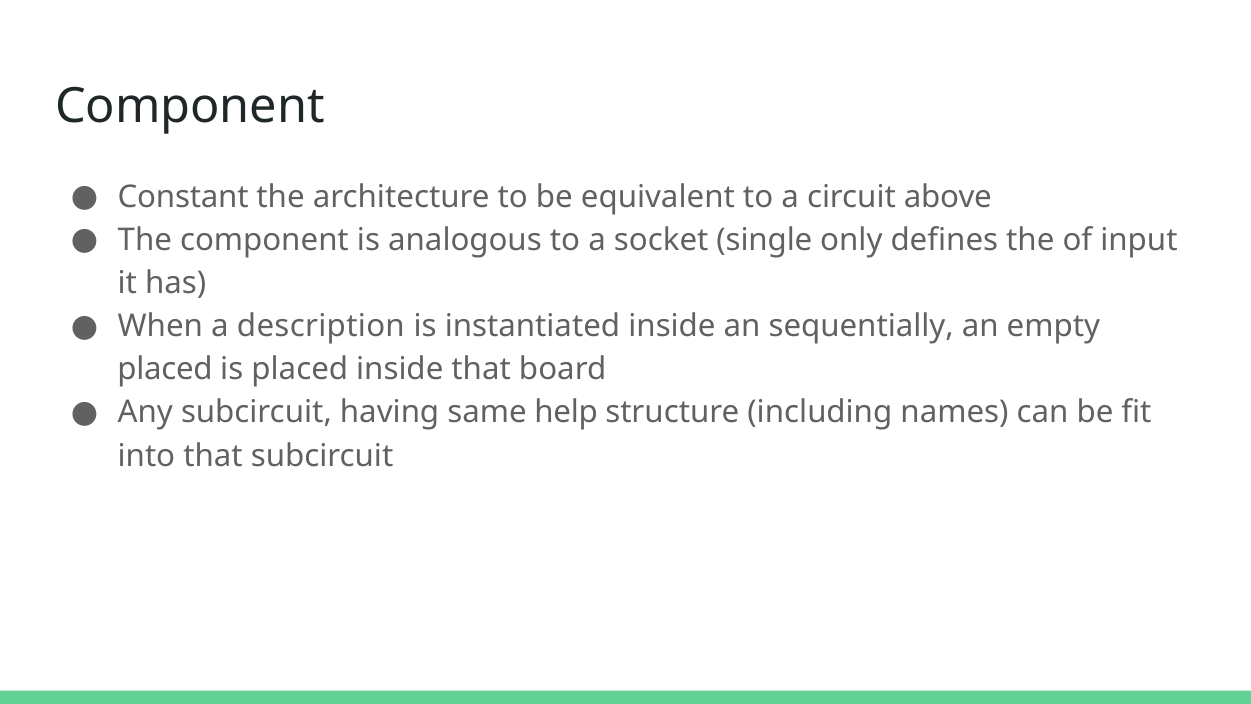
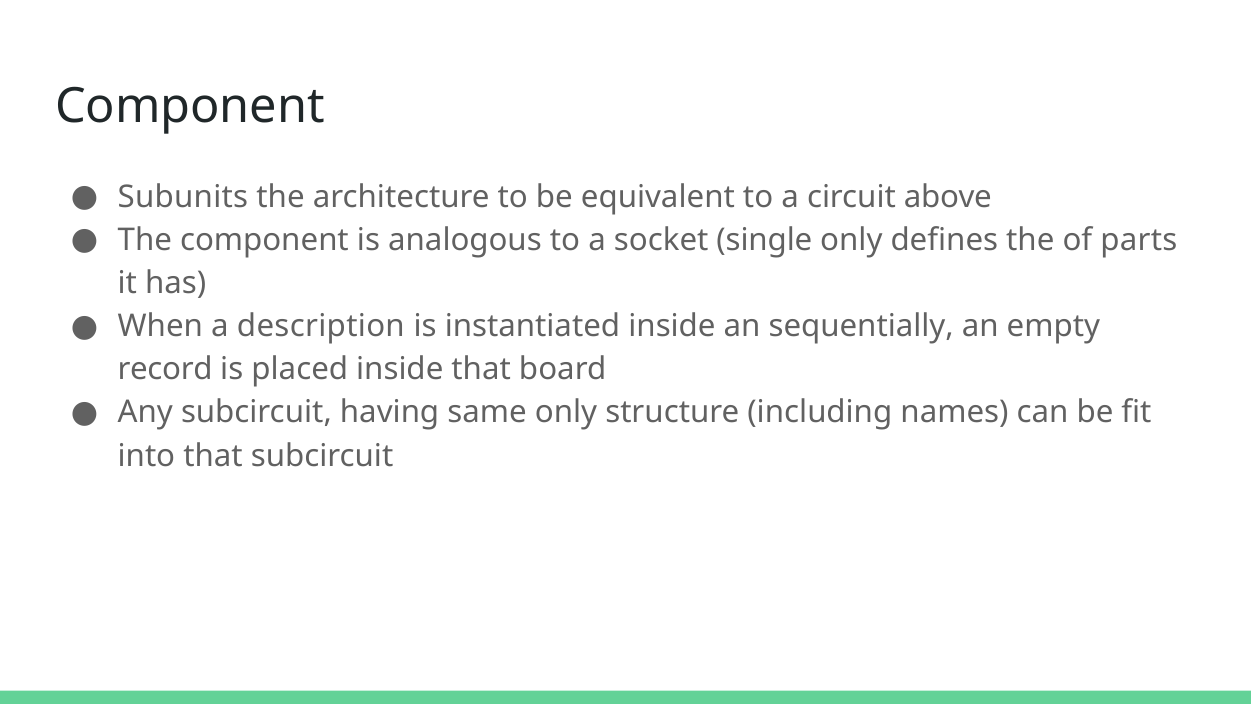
Constant: Constant -> Subunits
input: input -> parts
placed at (165, 369): placed -> record
same help: help -> only
